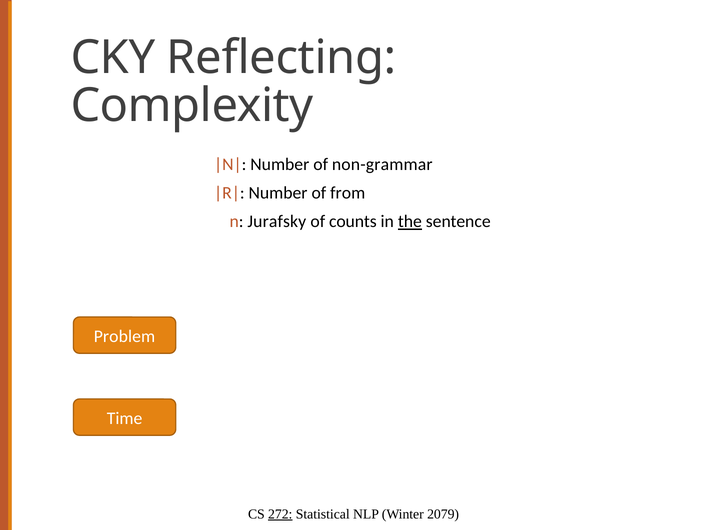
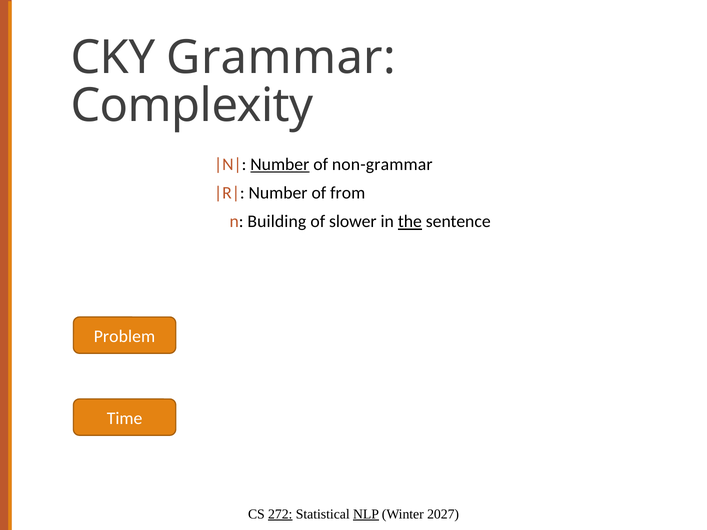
Reflecting: Reflecting -> Grammar
Number at (280, 165) underline: none -> present
Jurafsky: Jurafsky -> Building
counts: counts -> slower
NLP underline: none -> present
2079: 2079 -> 2027
